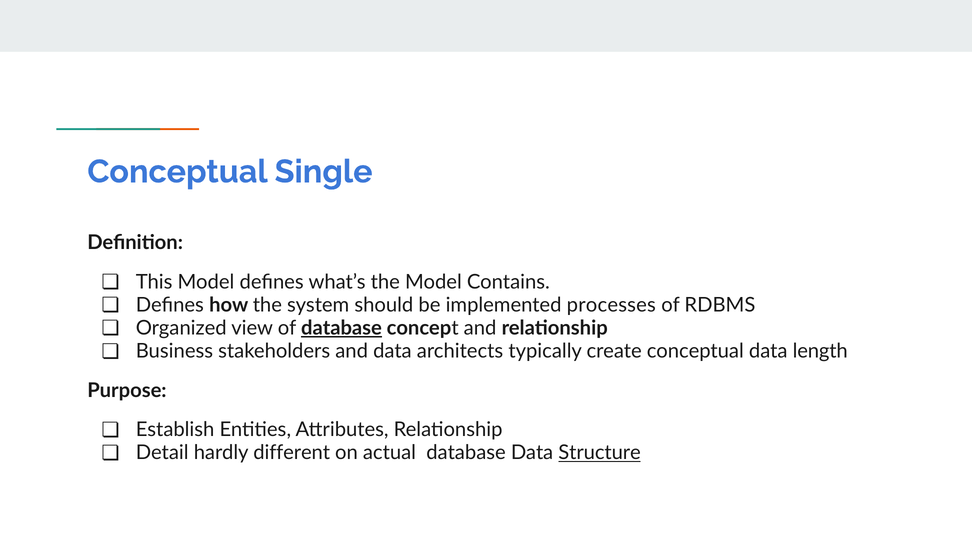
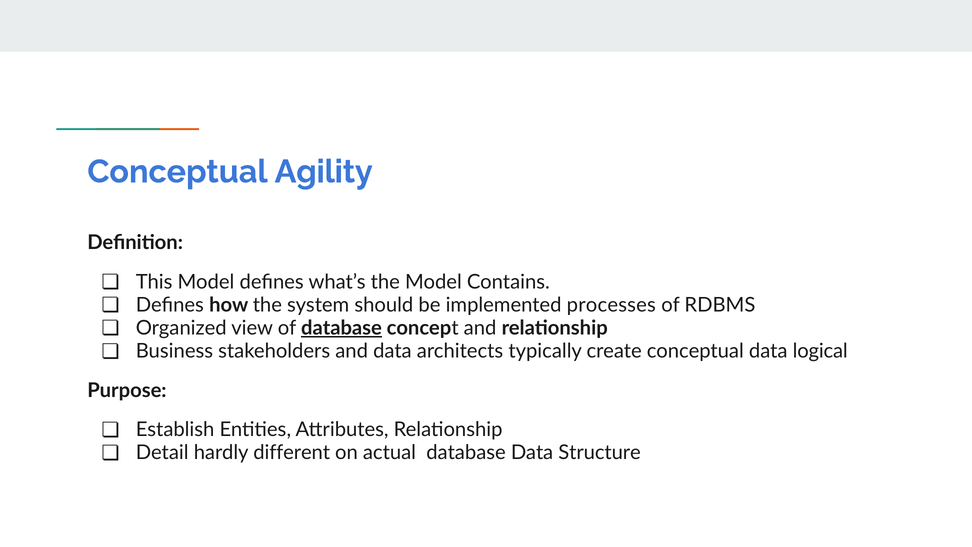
Single: Single -> Agility
length: length -> logical
Structure underline: present -> none
